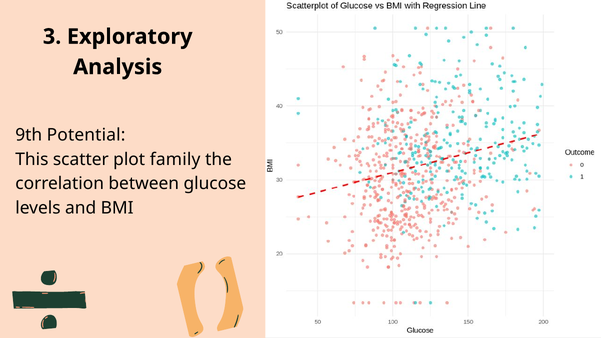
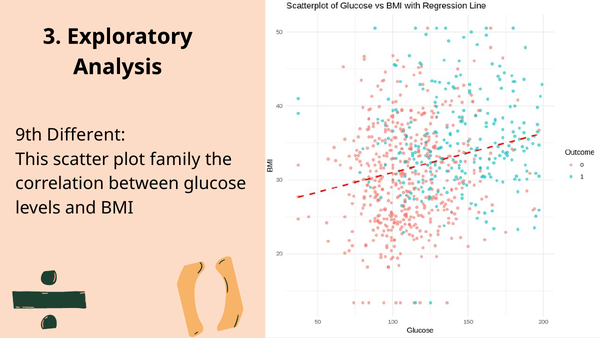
Potential: Potential -> Different
